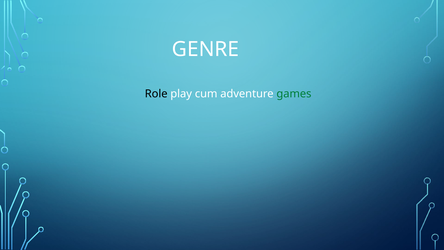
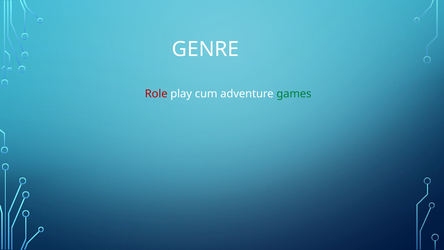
Role colour: black -> red
